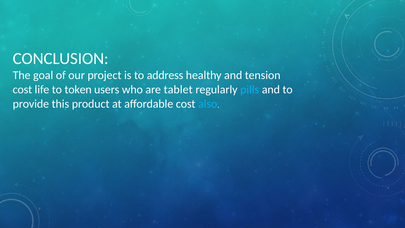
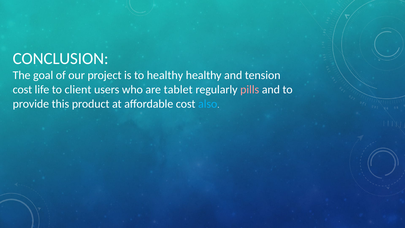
to address: address -> healthy
token: token -> client
pills colour: light blue -> pink
